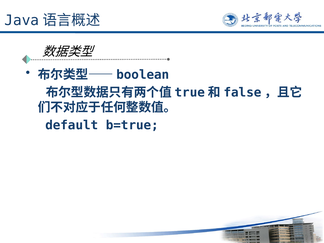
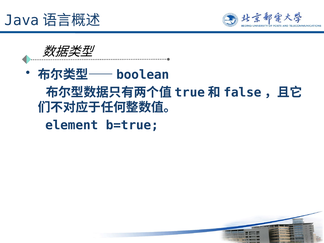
default: default -> element
